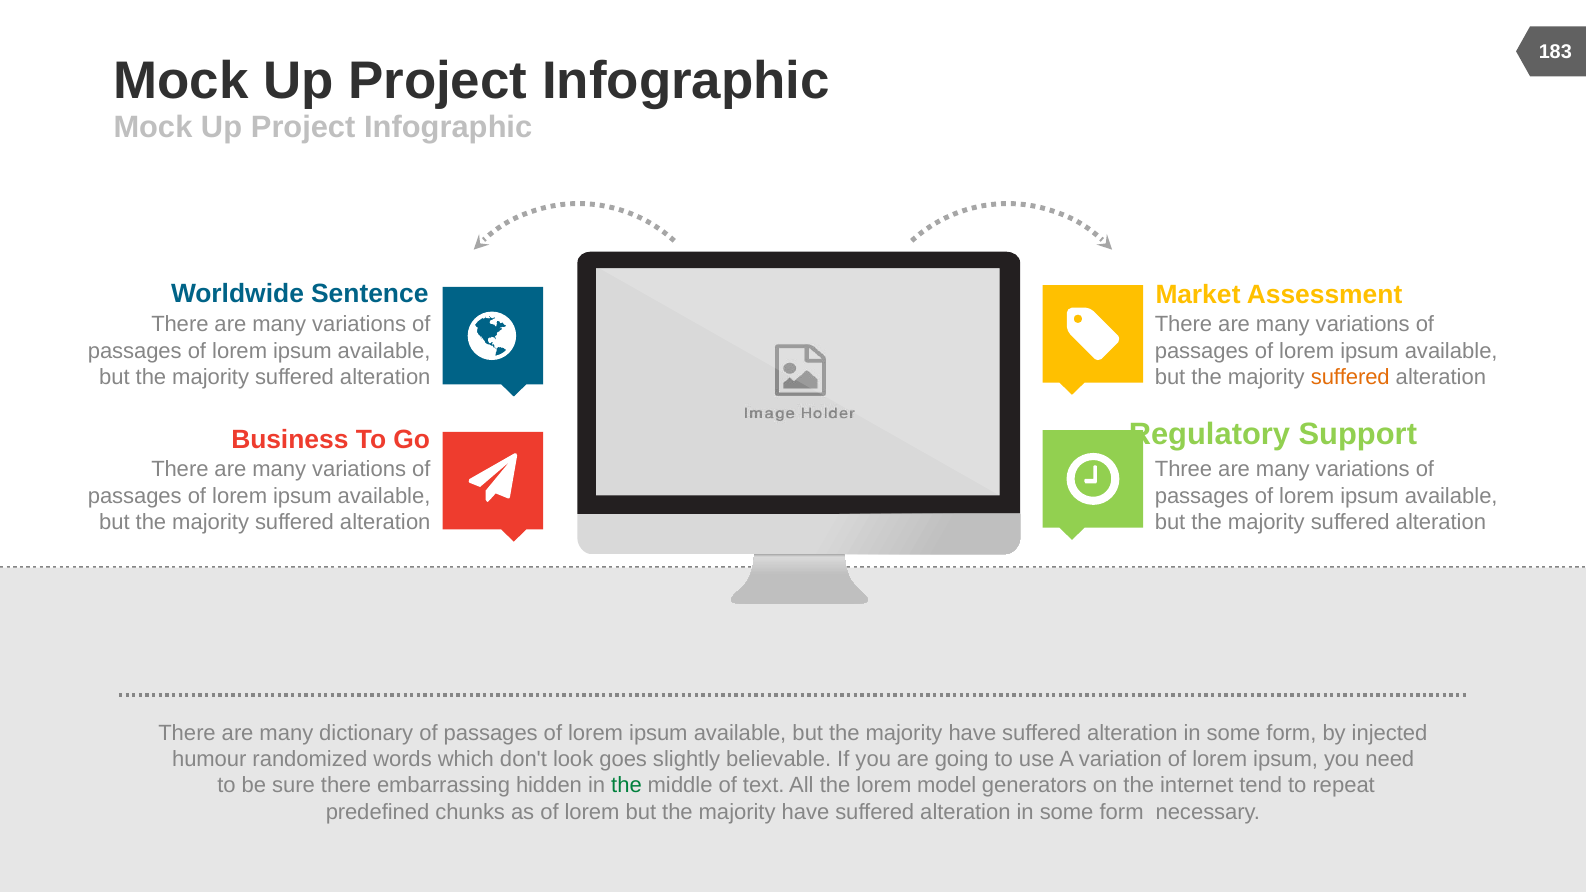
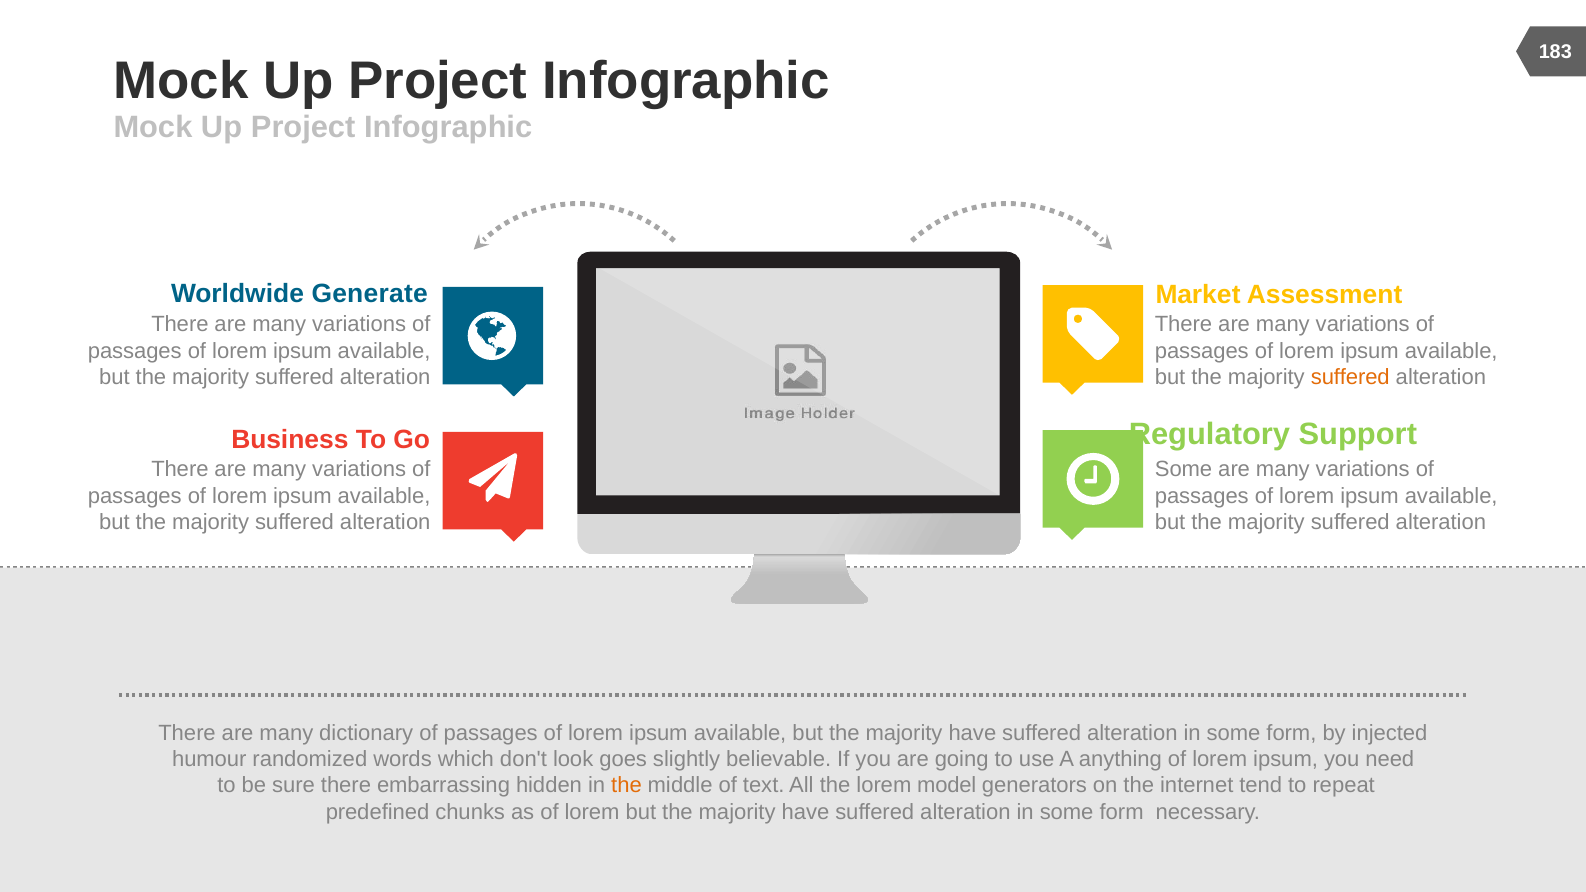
Sentence: Sentence -> Generate
Three at (1184, 470): Three -> Some
variation: variation -> anything
the at (627, 786) colour: green -> orange
